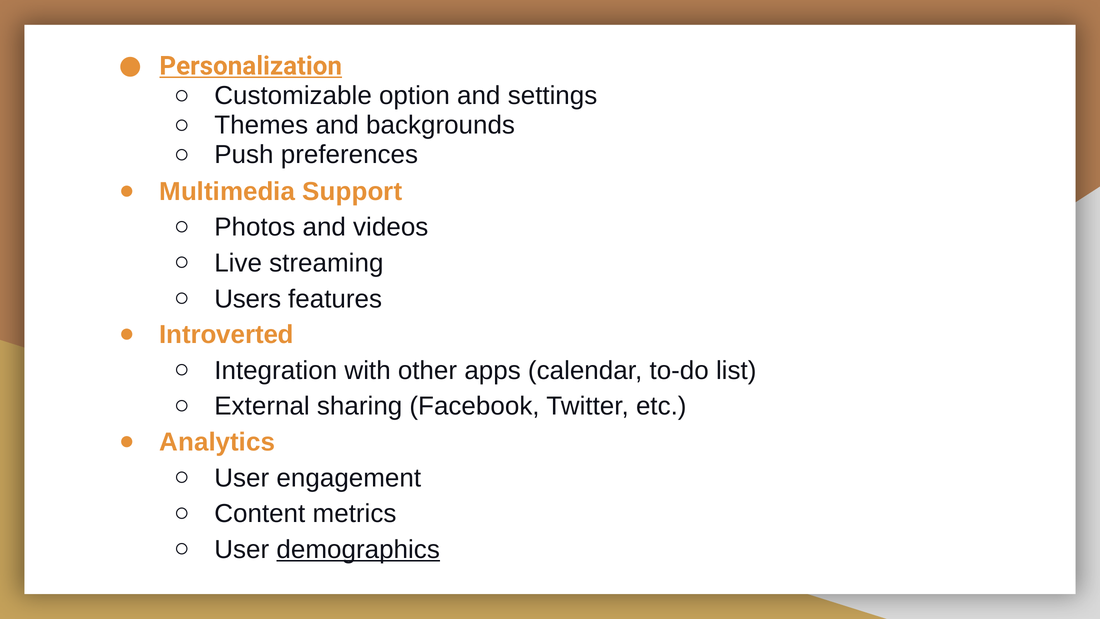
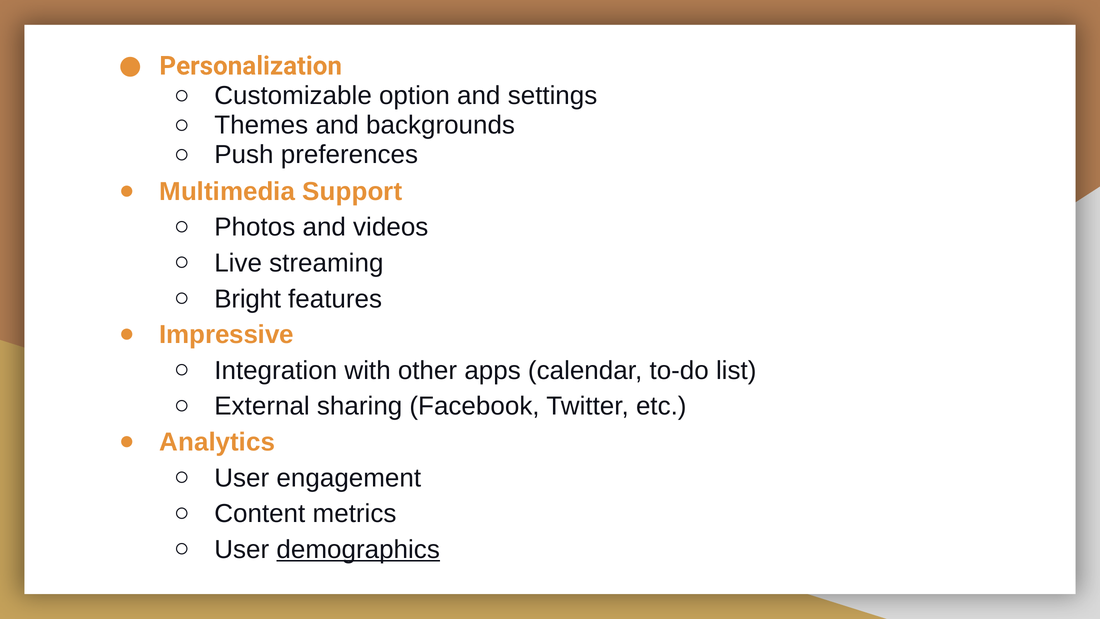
Personalization underline: present -> none
Users: Users -> Bright
Introverted: Introverted -> Impressive
